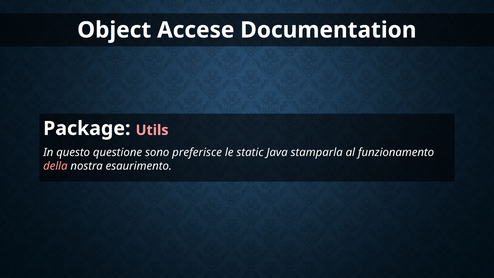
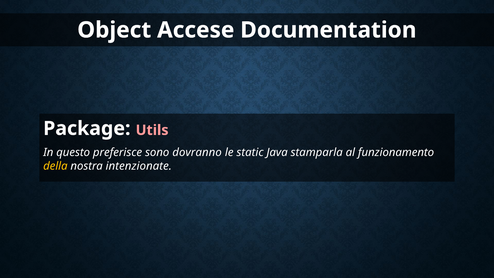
questione: questione -> preferisce
preferisce: preferisce -> dovranno
della colour: pink -> yellow
esaurimento: esaurimento -> intenzionate
